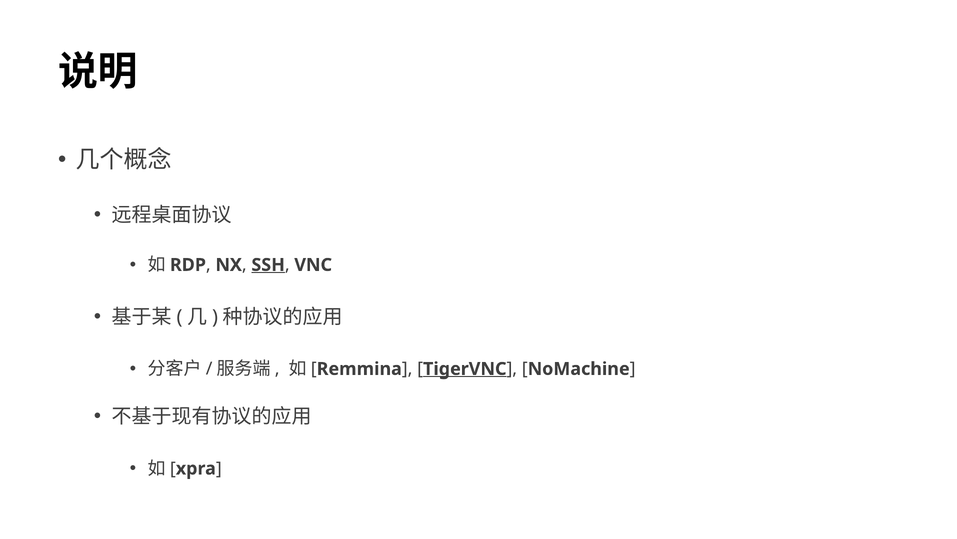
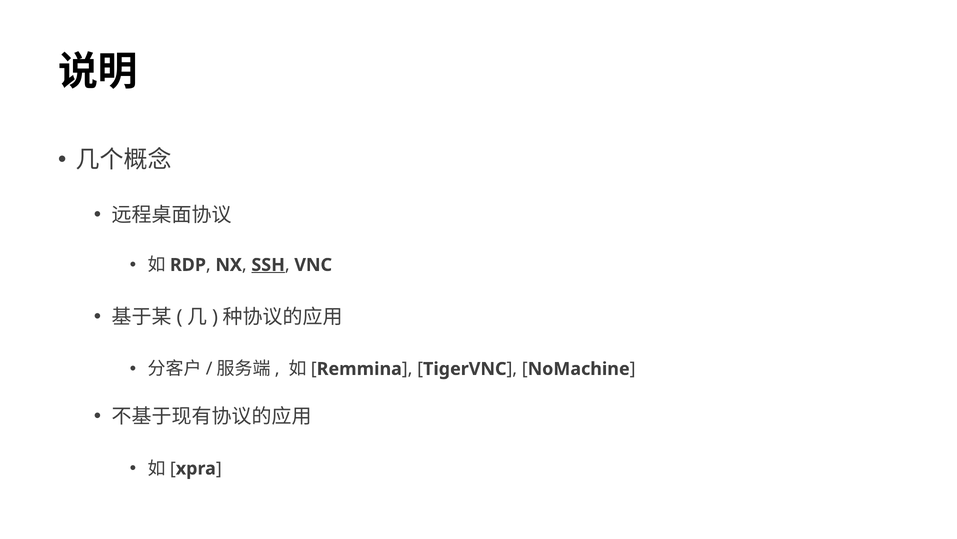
TigerVNC underline: present -> none
